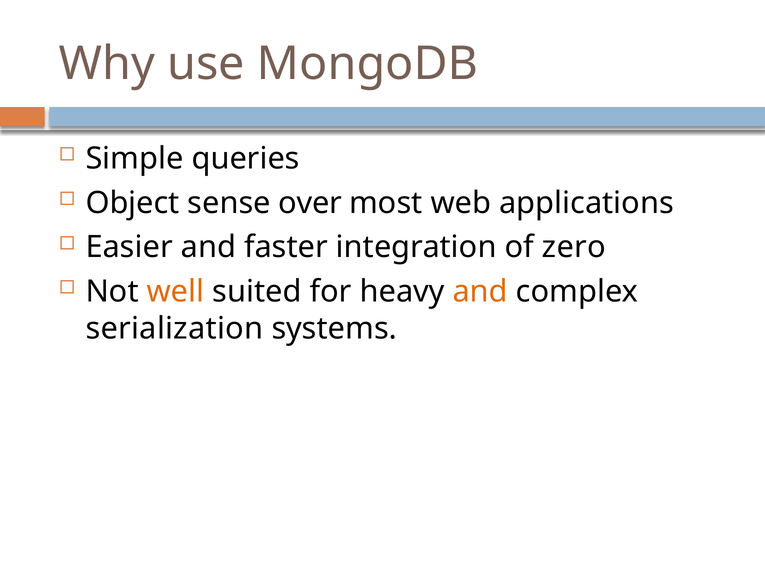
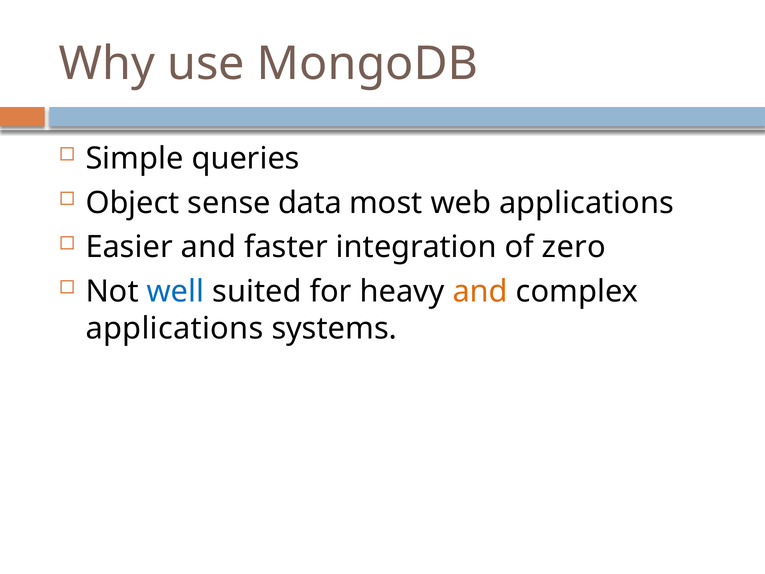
over: over -> data
well colour: orange -> blue
serialization at (174, 329): serialization -> applications
